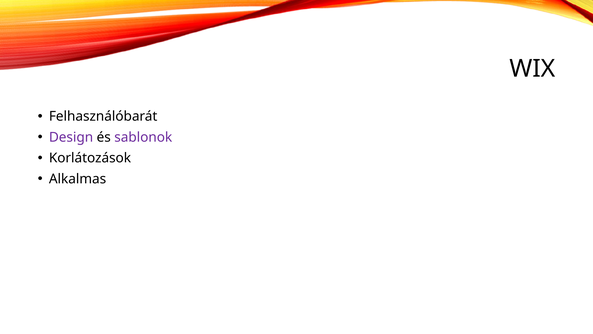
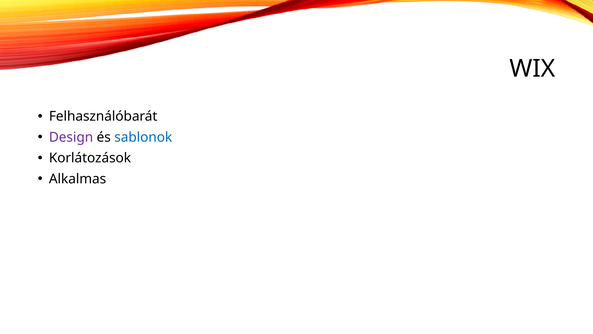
sablonok colour: purple -> blue
